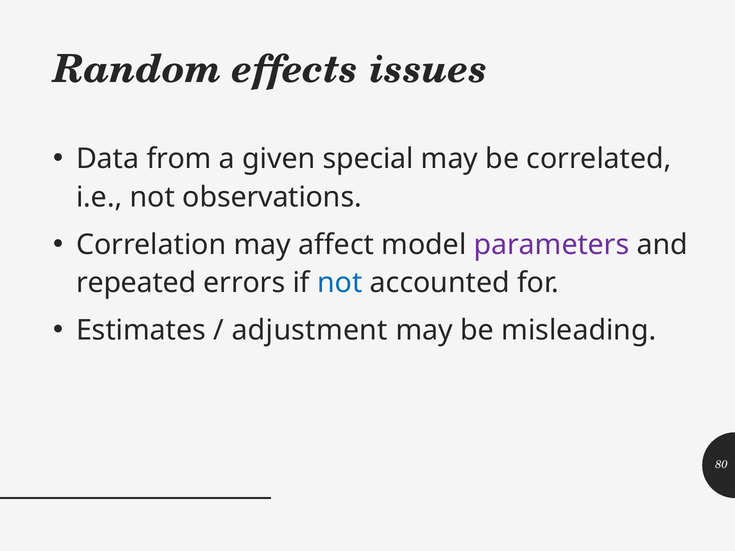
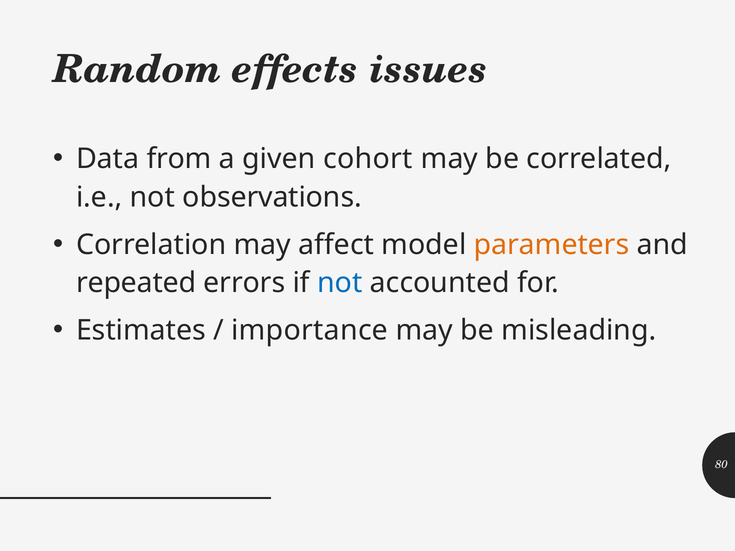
special: special -> cohort
parameters colour: purple -> orange
adjustment: adjustment -> importance
